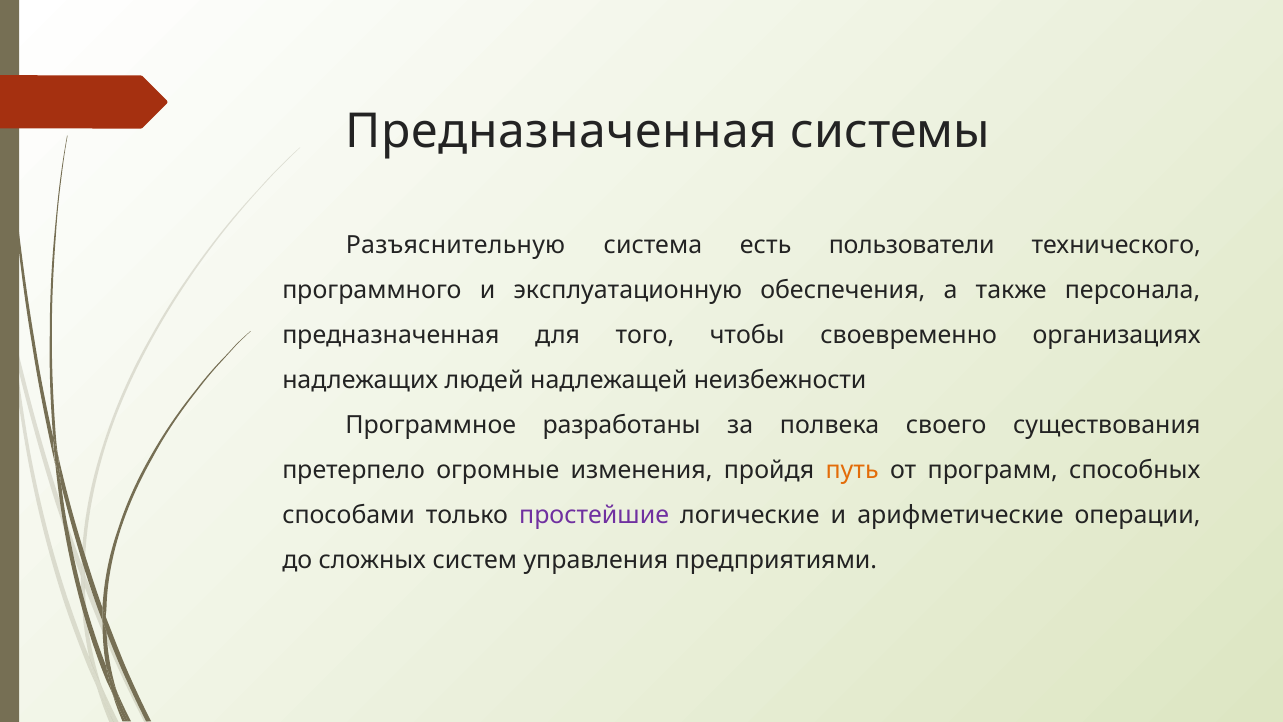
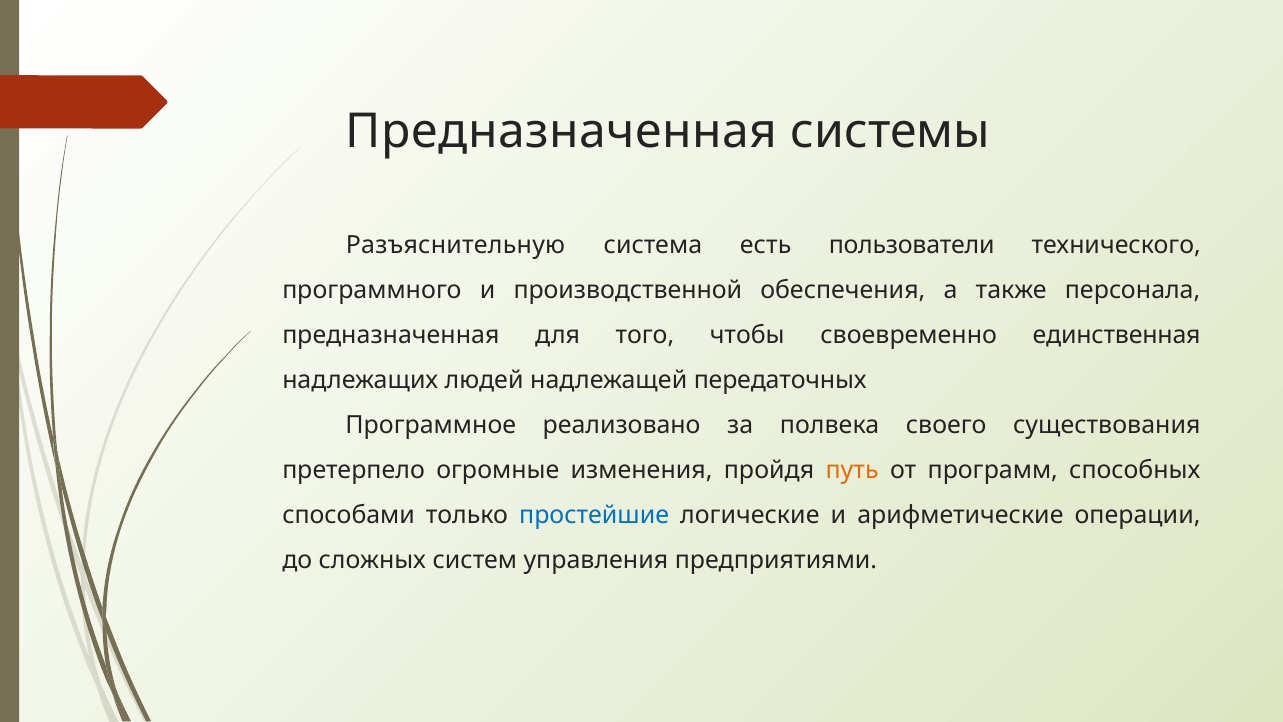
эксплуатационную: эксплуатационную -> производственной
организациях: организациях -> единственная
неизбежности: неизбежности -> передаточных
разработаны: разработаны -> реализовано
простейшие colour: purple -> blue
